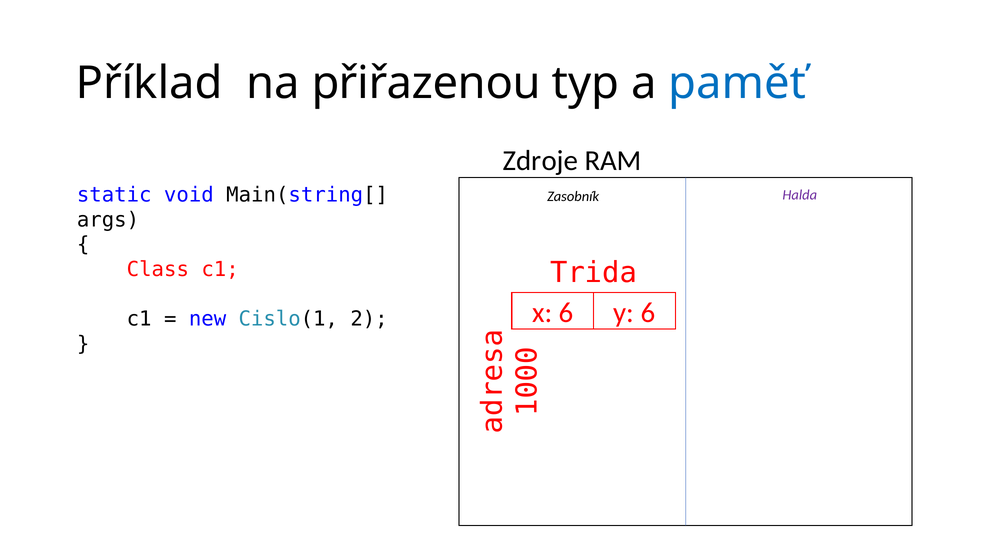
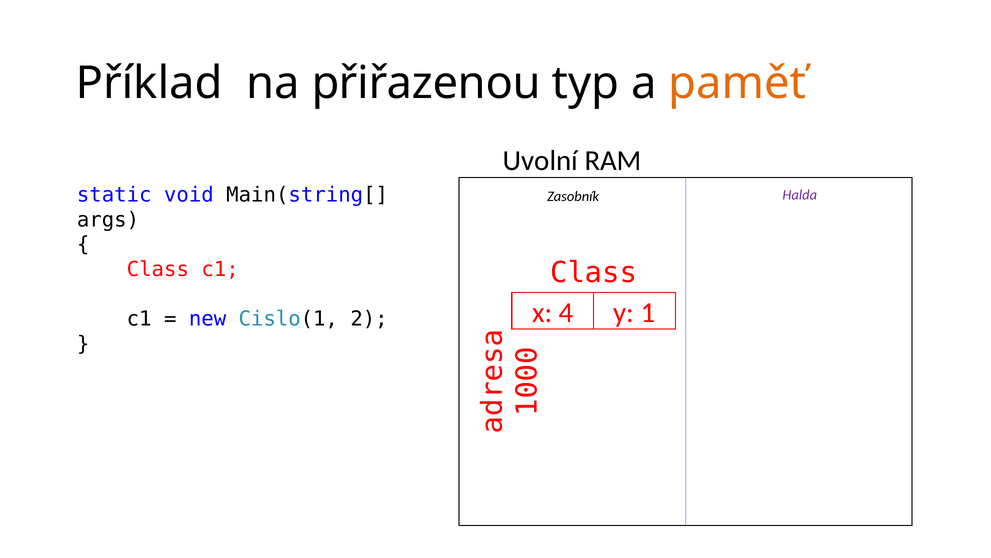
paměť colour: blue -> orange
Zdroje: Zdroje -> Uvolní
Trida at (594, 272): Trida -> Class
x 6: 6 -> 4
y 6: 6 -> 1
